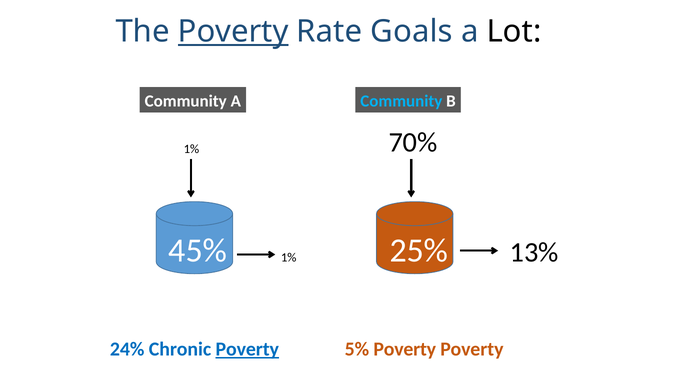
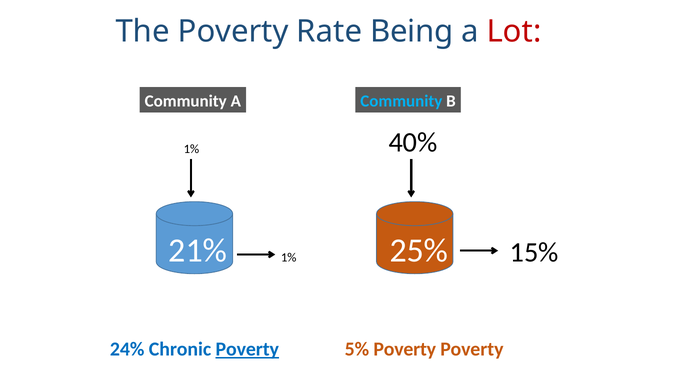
Poverty at (233, 32) underline: present -> none
Goals: Goals -> Being
Lot colour: black -> red
70%: 70% -> 40%
45%: 45% -> 21%
13%: 13% -> 15%
